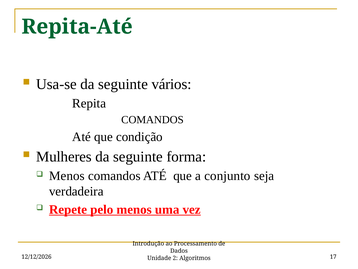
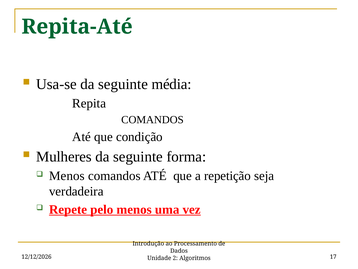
vários: vários -> média
conjunto: conjunto -> repetição
